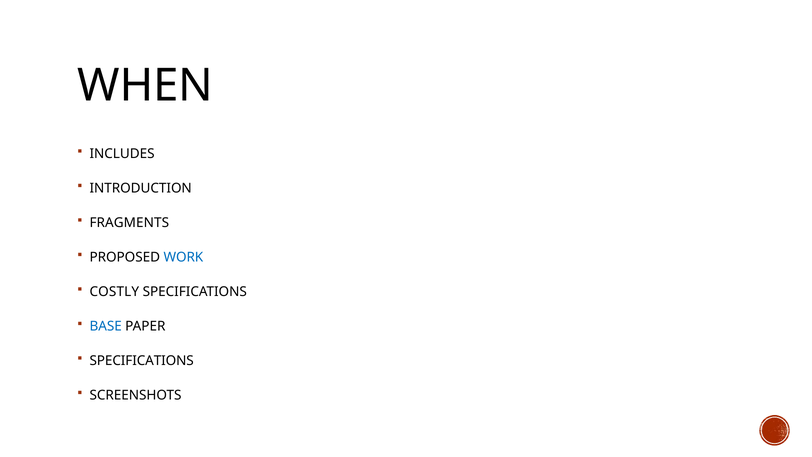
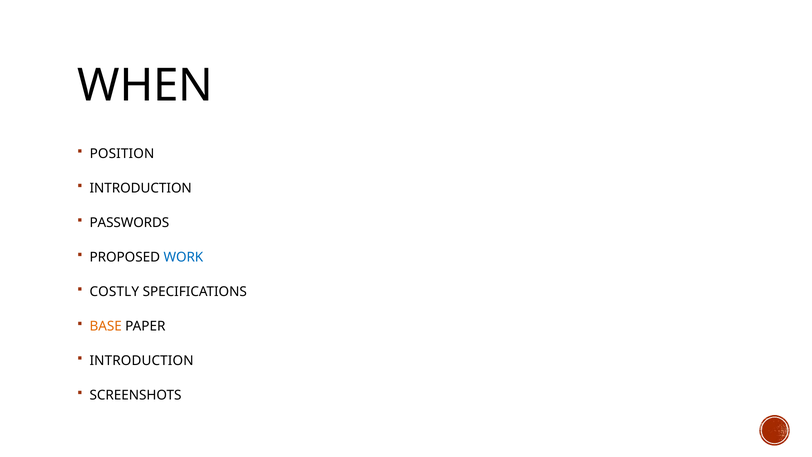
INCLUDES: INCLUDES -> POSITION
FRAGMENTS: FRAGMENTS -> PASSWORDS
BASE colour: blue -> orange
SPECIFICATIONS at (142, 361): SPECIFICATIONS -> INTRODUCTION
